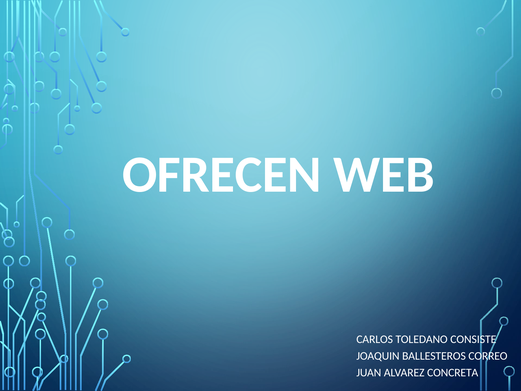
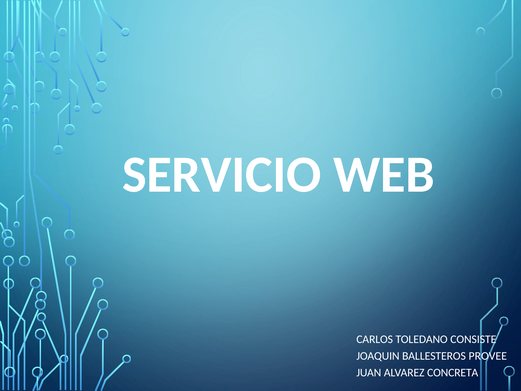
OFRECEN: OFRECEN -> SERVICIO
CORREO: CORREO -> PROVEE
